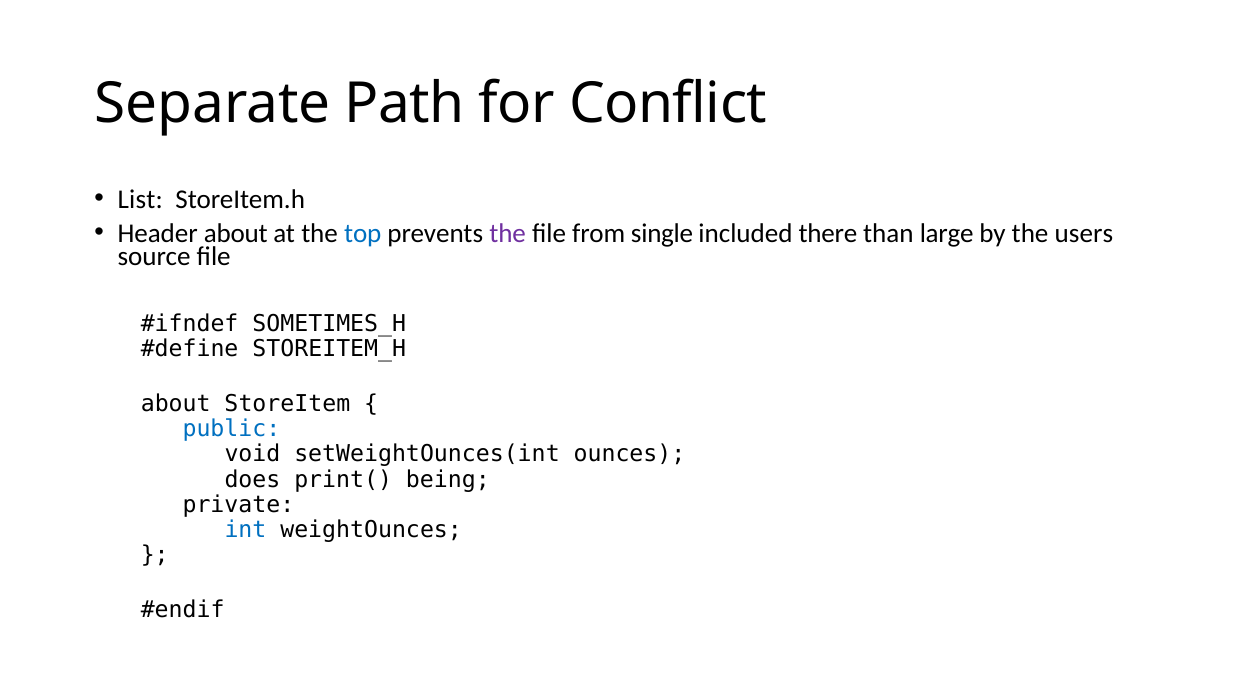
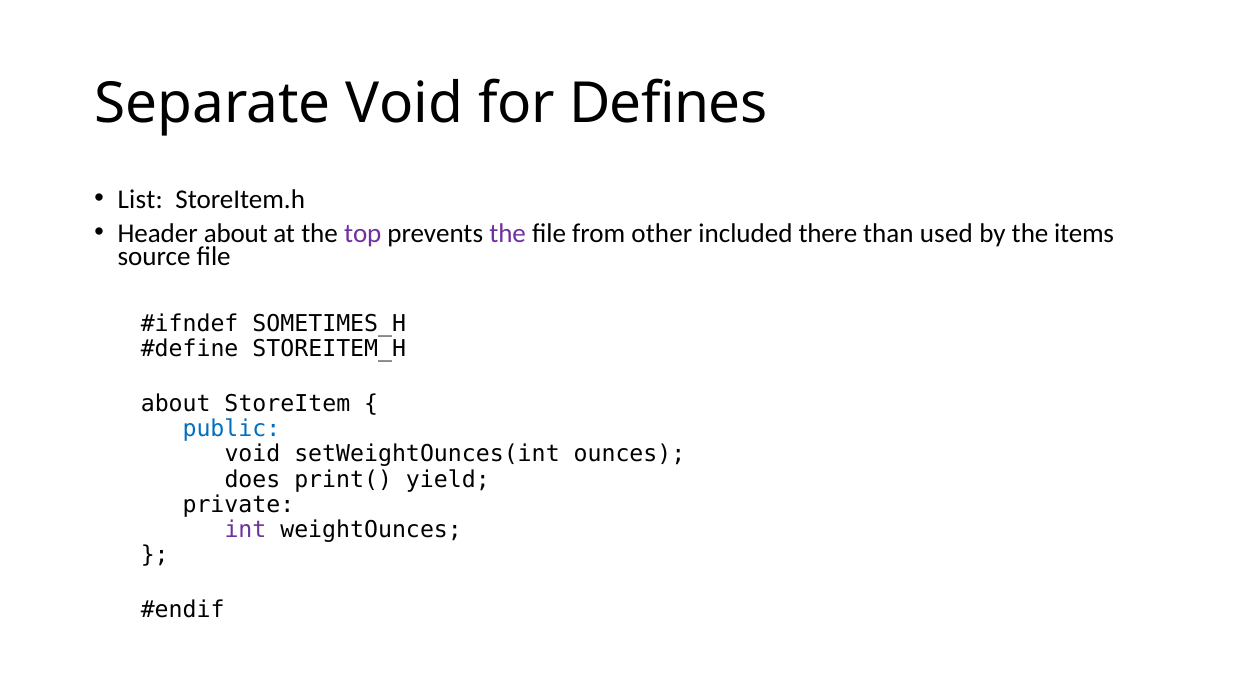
Separate Path: Path -> Void
Conflict: Conflict -> Defines
top colour: blue -> purple
single: single -> other
large: large -> used
users: users -> items
being: being -> yield
int colour: blue -> purple
